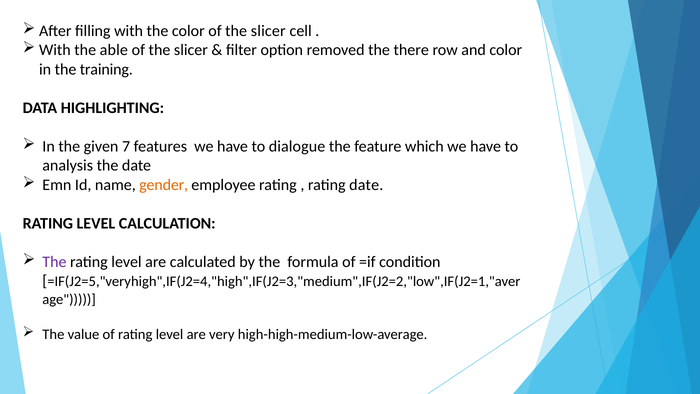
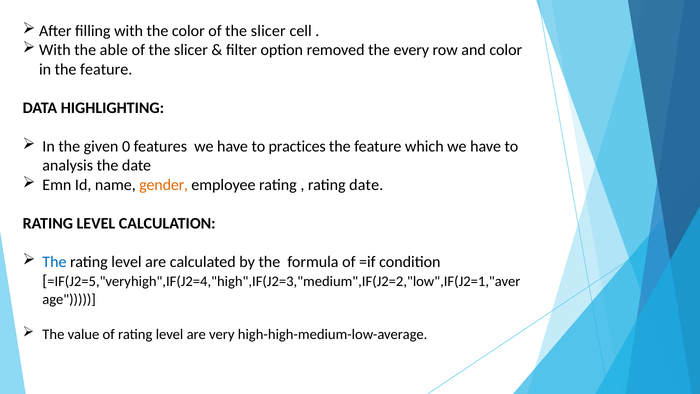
there: there -> every
in the training: training -> feature
7: 7 -> 0
dialogue: dialogue -> practices
The at (54, 262) colour: purple -> blue
